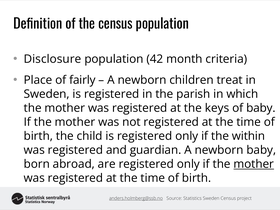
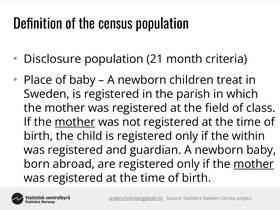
42: 42 -> 21
of fairly: fairly -> baby
keys: keys -> field
of baby: baby -> class
mother at (75, 122) underline: none -> present
